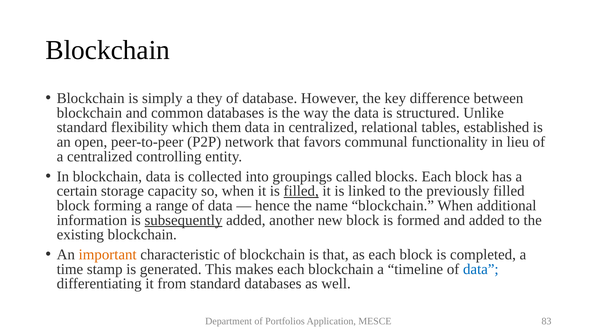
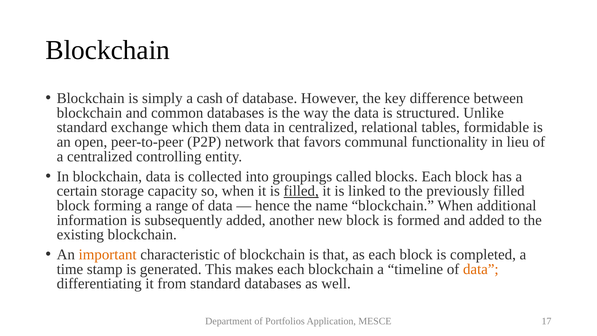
they: they -> cash
flexibility: flexibility -> exchange
established: established -> formidable
subsequently underline: present -> none
data at (481, 269) colour: blue -> orange
83: 83 -> 17
